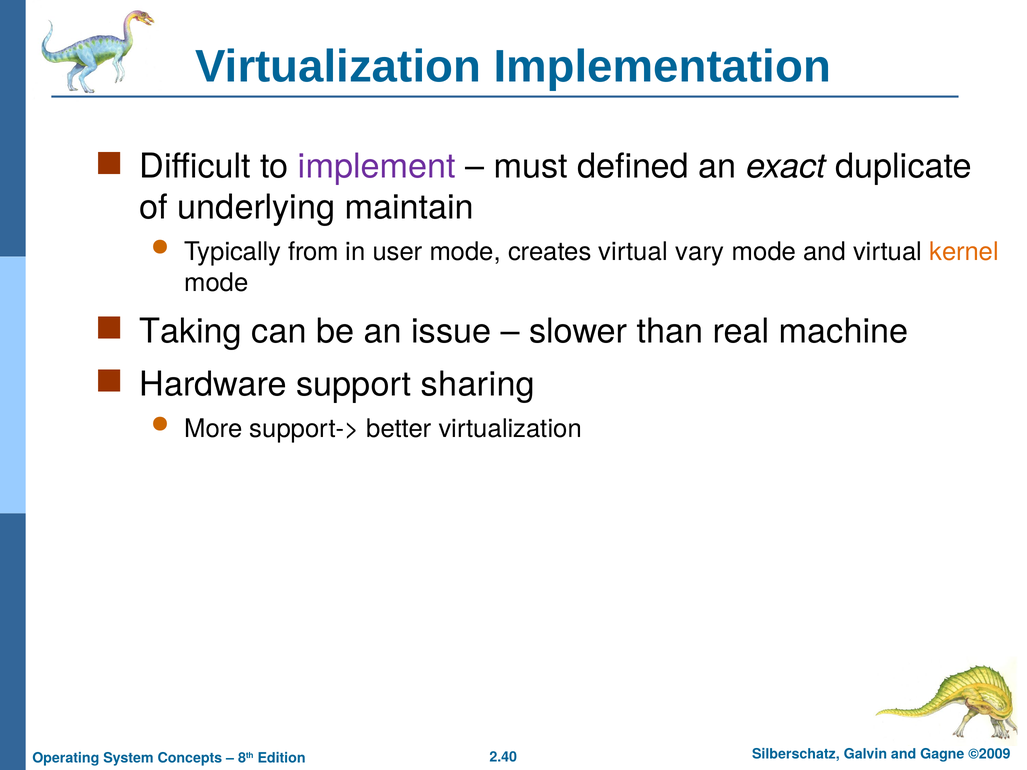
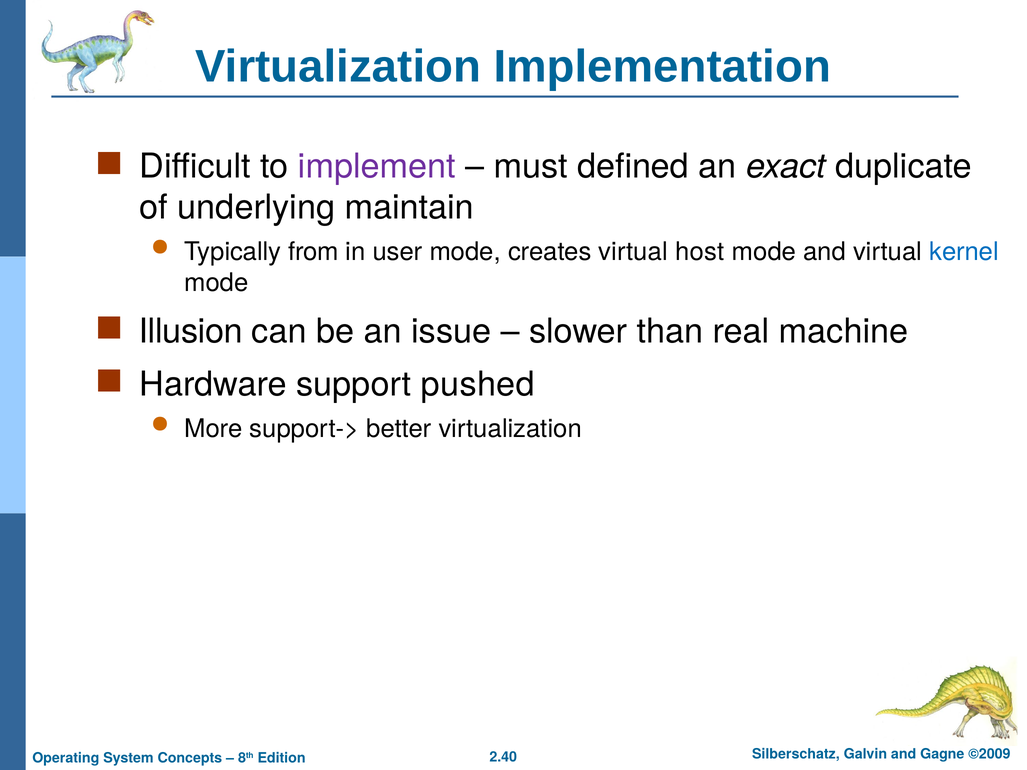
vary: vary -> host
kernel colour: orange -> blue
Taking: Taking -> Illusion
sharing: sharing -> pushed
